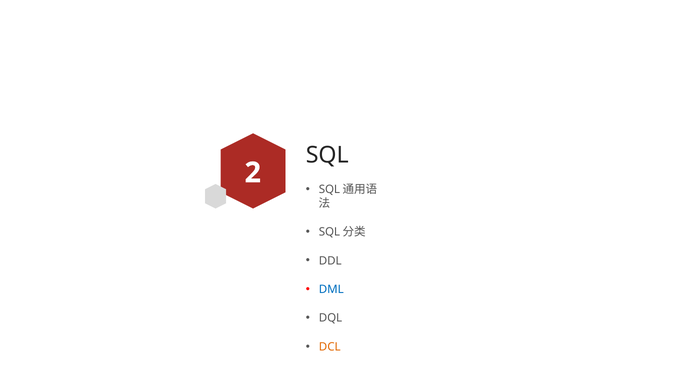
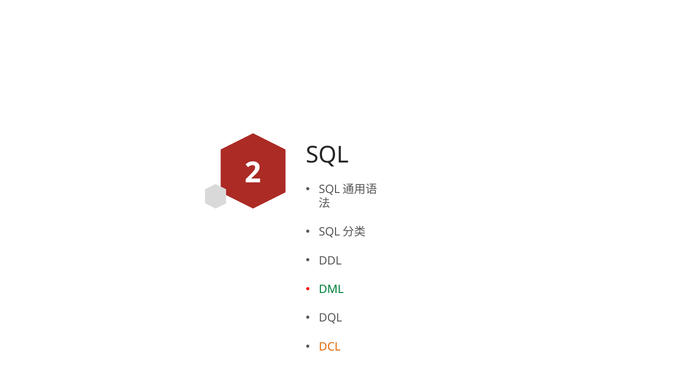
DML colour: blue -> green
